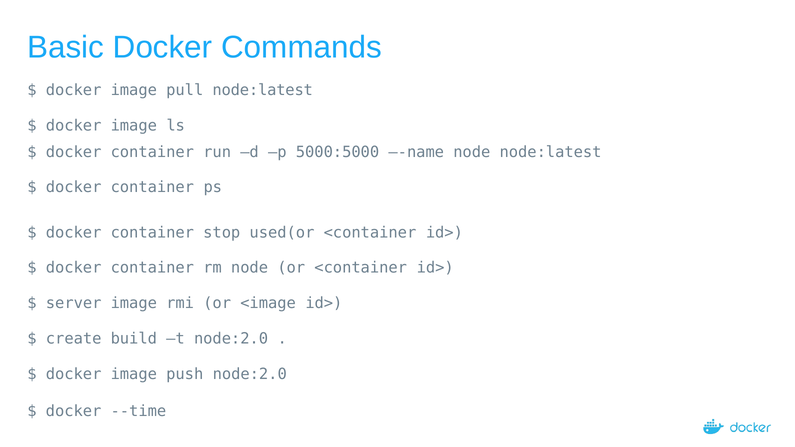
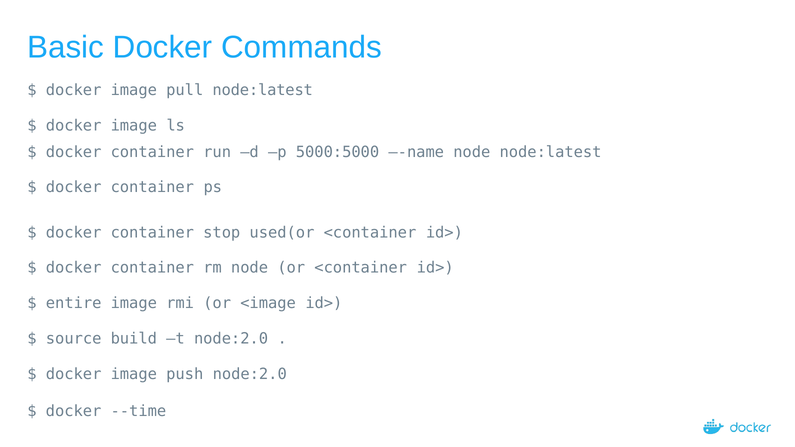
server: server -> entire
create: create -> source
